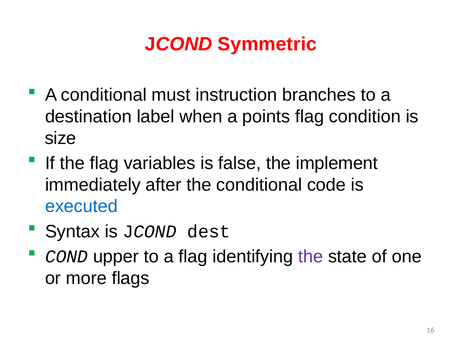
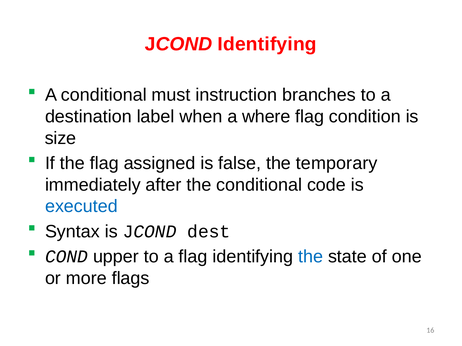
JCOND Symmetric: Symmetric -> Identifying
points: points -> where
variables: variables -> assigned
implement: implement -> temporary
the at (311, 257) colour: purple -> blue
